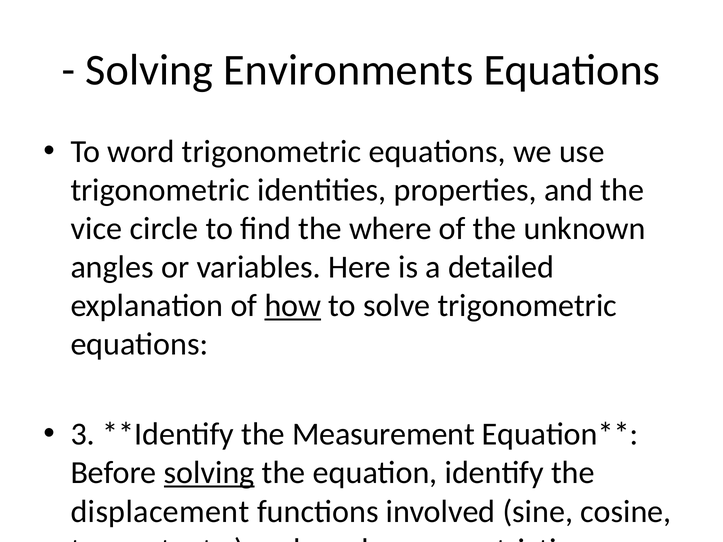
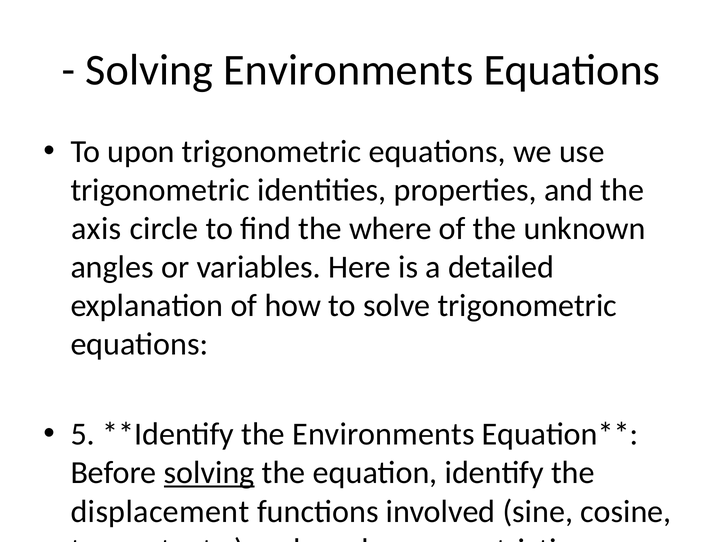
word: word -> upon
vice: vice -> axis
how underline: present -> none
3 at (83, 435): 3 -> 5
the Measurement: Measurement -> Environments
